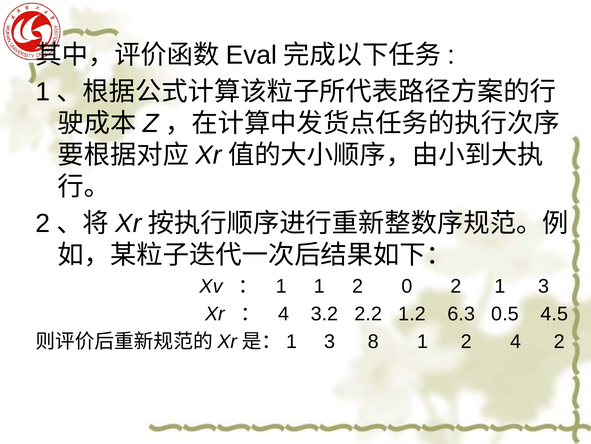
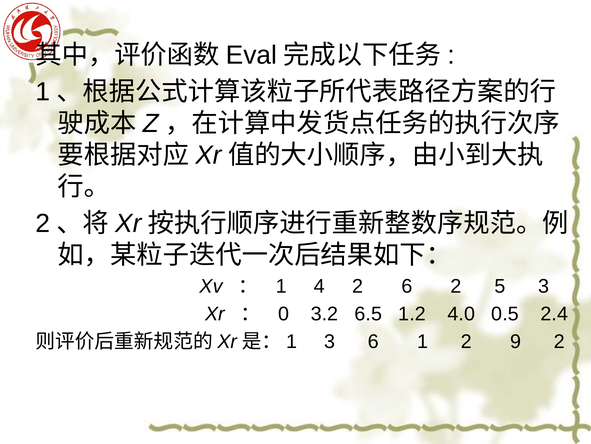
1 1: 1 -> 4
2 0: 0 -> 6
2 1: 1 -> 5
4 at (284, 313): 4 -> 0
2.2: 2.2 -> 6.5
6.3: 6.3 -> 4.0
4.5: 4.5 -> 2.4
3 8: 8 -> 6
2 4: 4 -> 9
